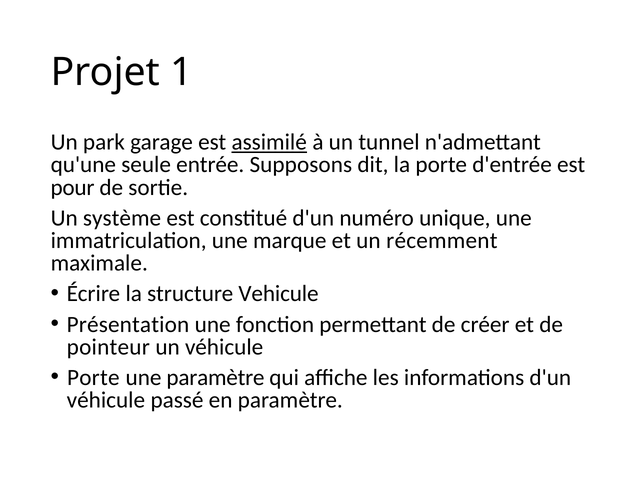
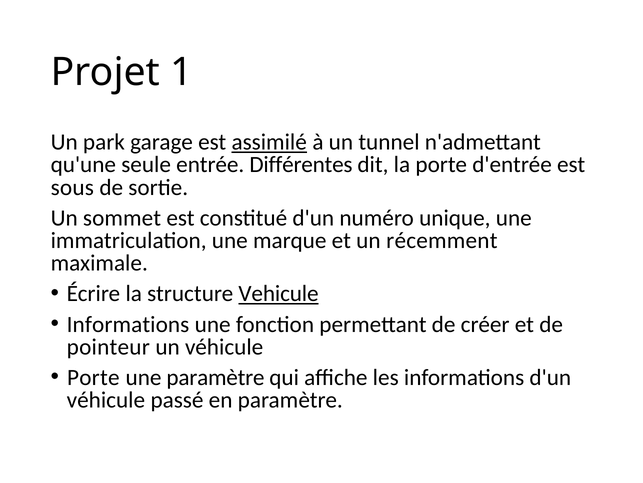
Supposons: Supposons -> Différentes
pour: pour -> sous
système: système -> sommet
Vehicule underline: none -> present
Présentation at (128, 324): Présentation -> Informations
